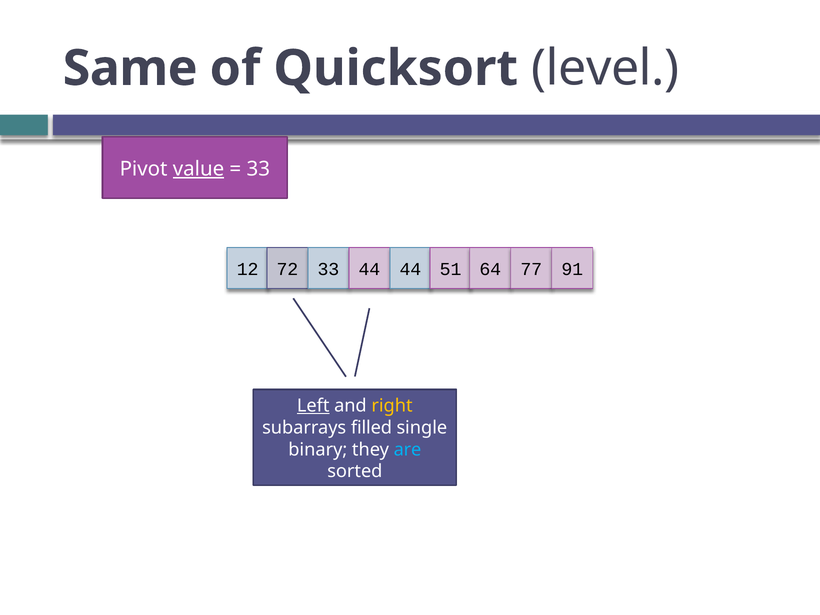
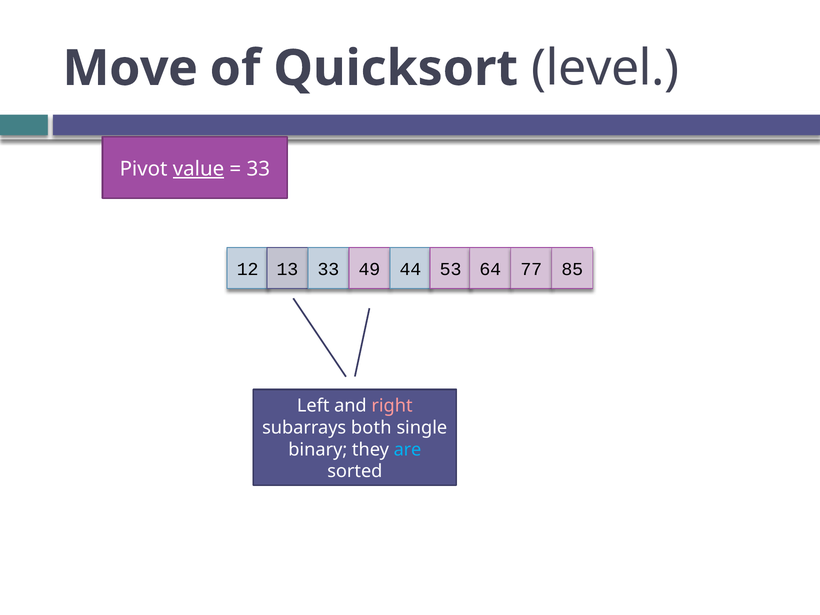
Same: Same -> Move
72: 72 -> 13
33 44: 44 -> 49
51: 51 -> 53
91: 91 -> 85
Left underline: present -> none
right colour: yellow -> pink
filled: filled -> both
